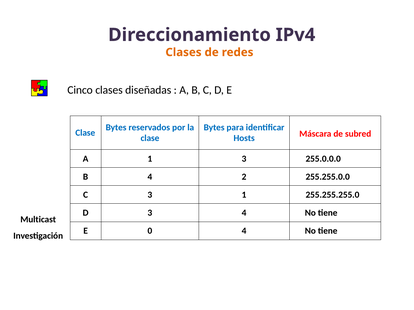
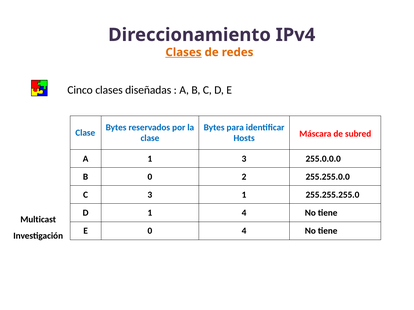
Clases at (183, 52) underline: none -> present
B 4: 4 -> 0
D 3: 3 -> 1
